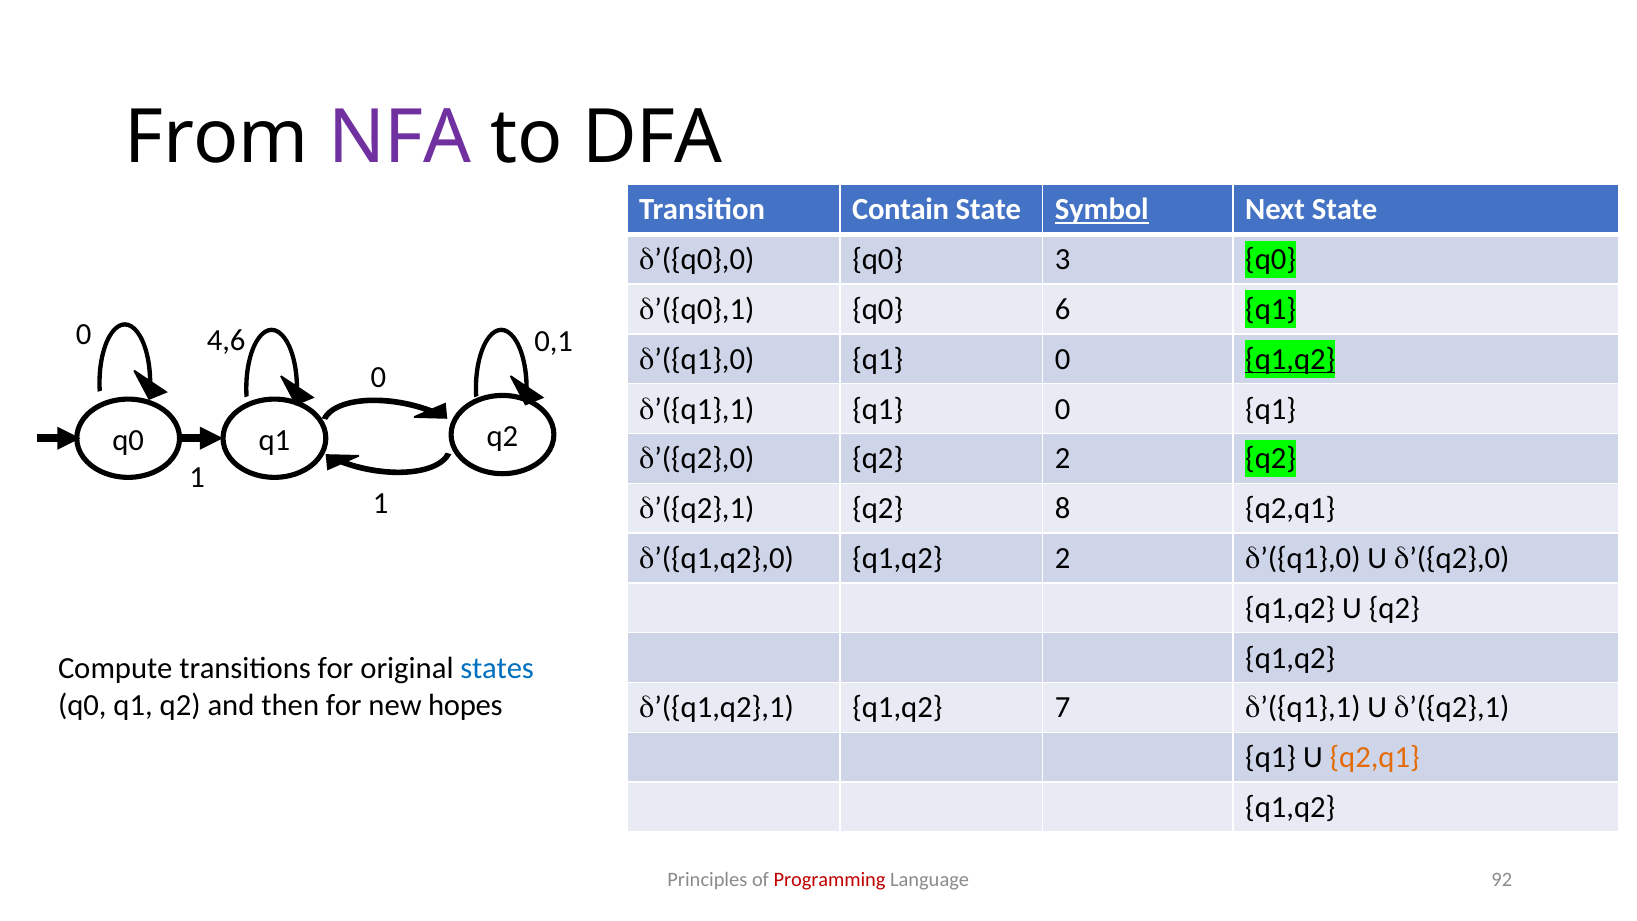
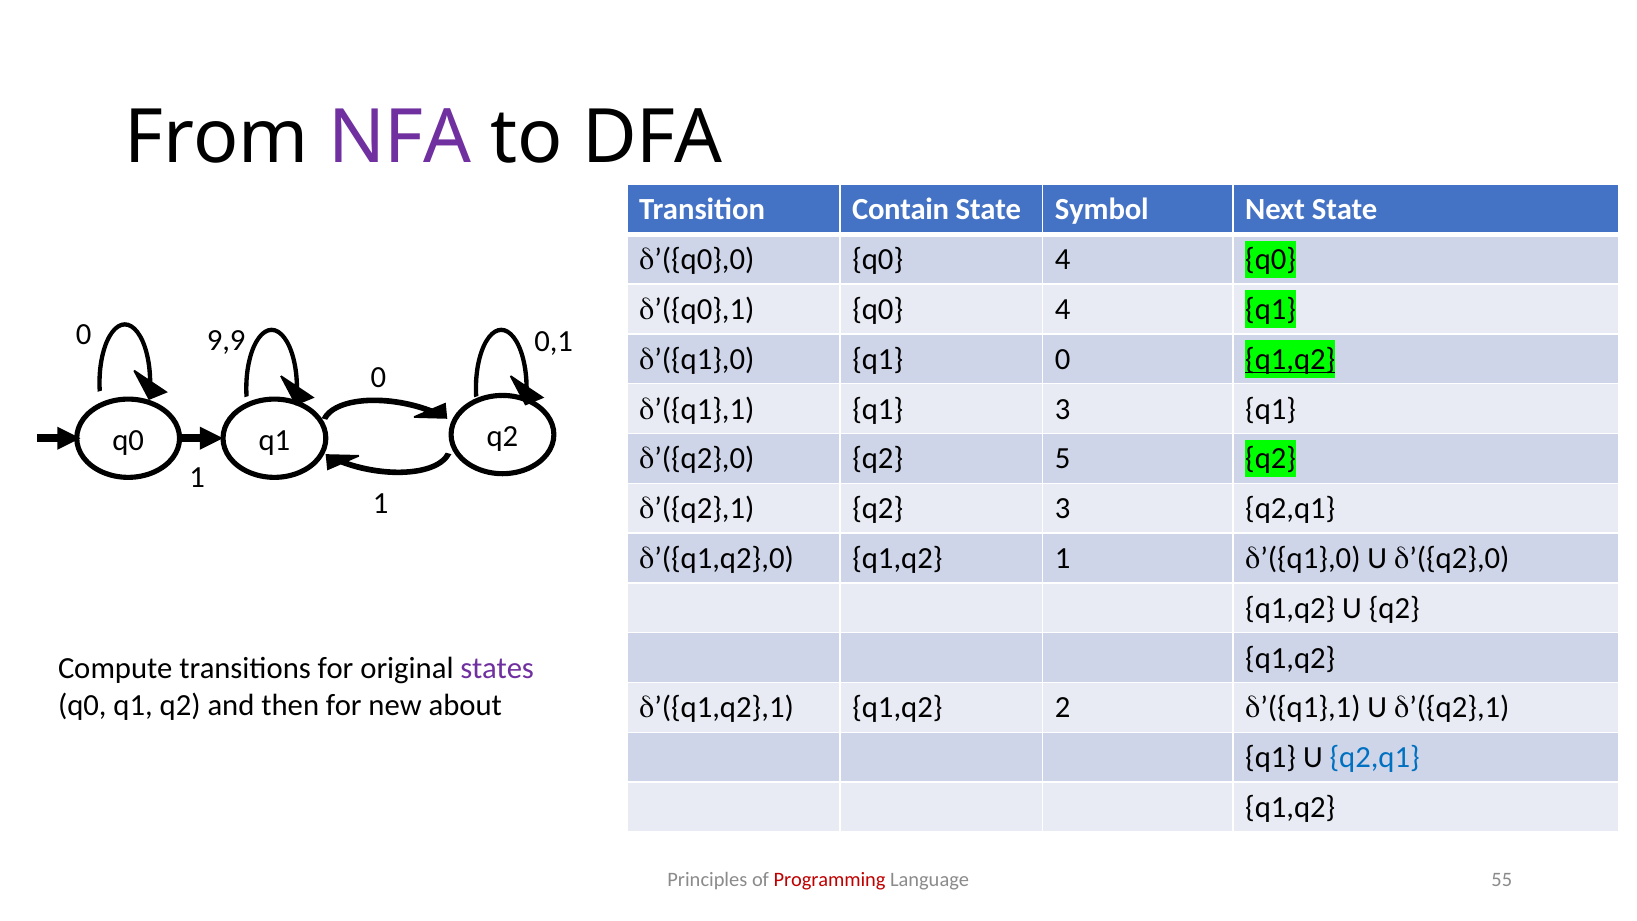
Symbol underline: present -> none
d’({q0},0 q0 3: 3 -> 4
d’({q0},1 q0 6: 6 -> 4
4,6: 4,6 -> 9,9
d’({q1},1 q1 0: 0 -> 3
q2 2: 2 -> 5
q2 8: 8 -> 3
q1,q2 2: 2 -> 1
states colour: blue -> purple
hopes: hopes -> about
7: 7 -> 2
q2,q1 at (1375, 757) colour: orange -> blue
92: 92 -> 55
